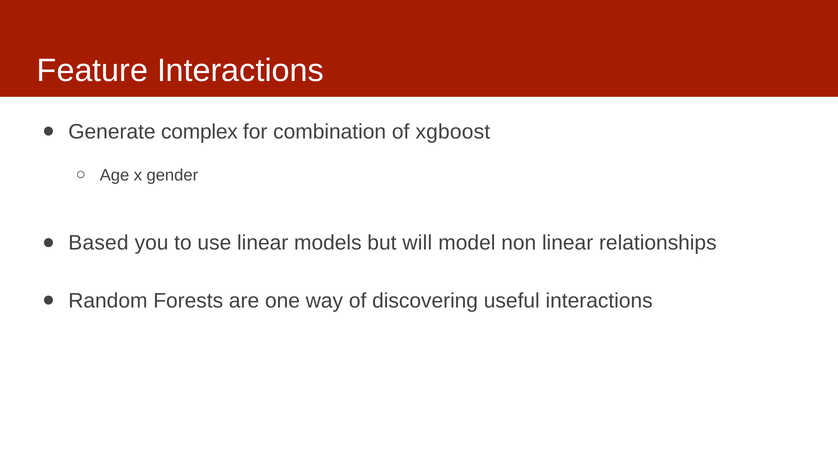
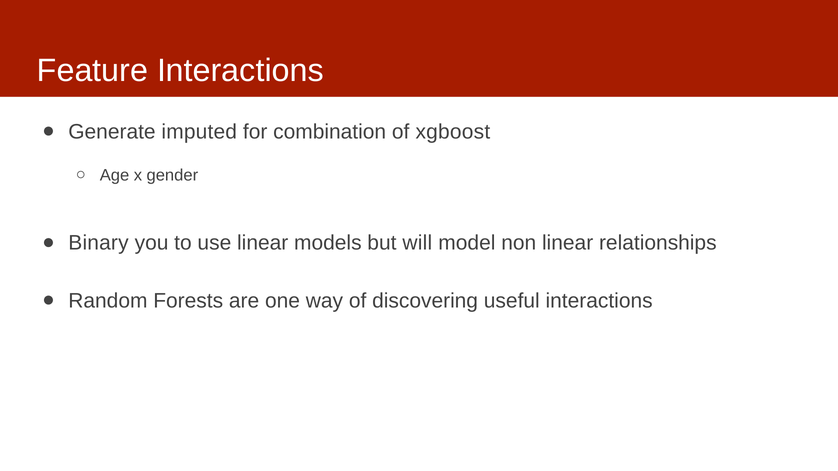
complex: complex -> imputed
Based: Based -> Binary
